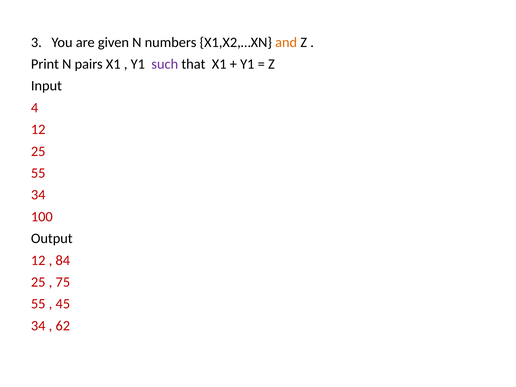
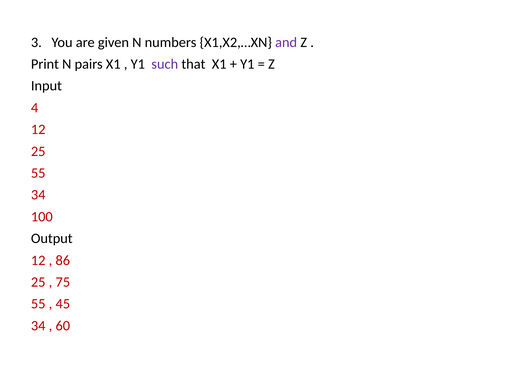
and colour: orange -> purple
84: 84 -> 86
62: 62 -> 60
